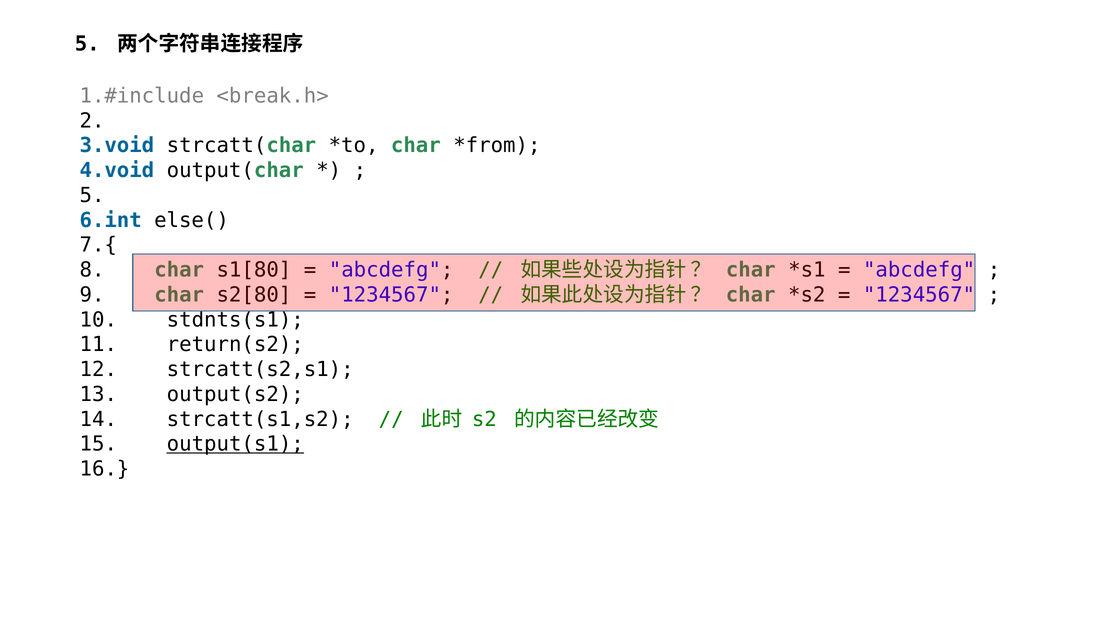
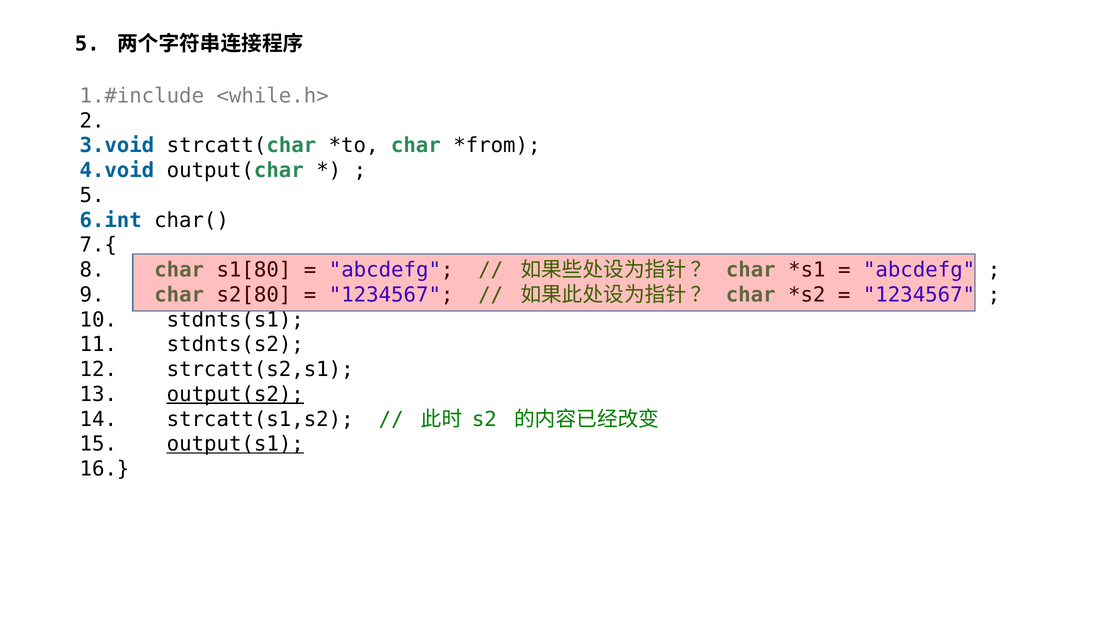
<break.h>: <break.h> -> <while.h>
else(: else( -> char(
return(s2: return(s2 -> stdnts(s2
output(s2 underline: none -> present
